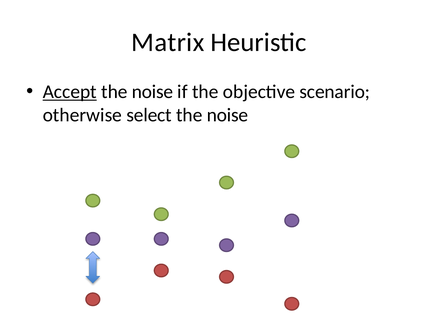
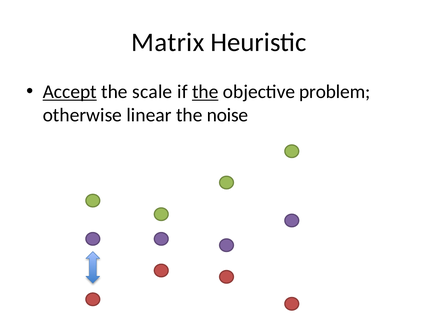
noise at (152, 92): noise -> scale
the at (205, 92) underline: none -> present
scenario: scenario -> problem
select: select -> linear
